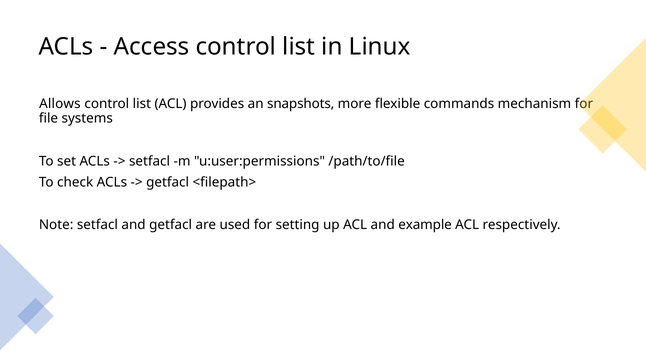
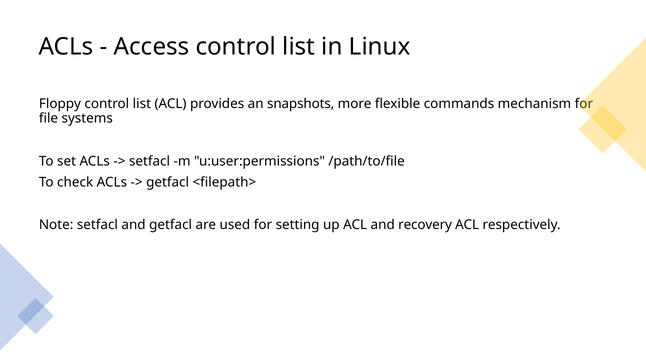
Allows: Allows -> Floppy
example: example -> recovery
